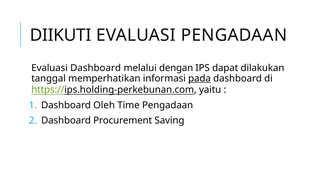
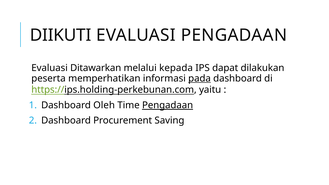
Evaluasi Dashboard: Dashboard -> Ditawarkan
dengan: dengan -> kepada
tanggal: tanggal -> peserta
Pengadaan at (168, 105) underline: none -> present
